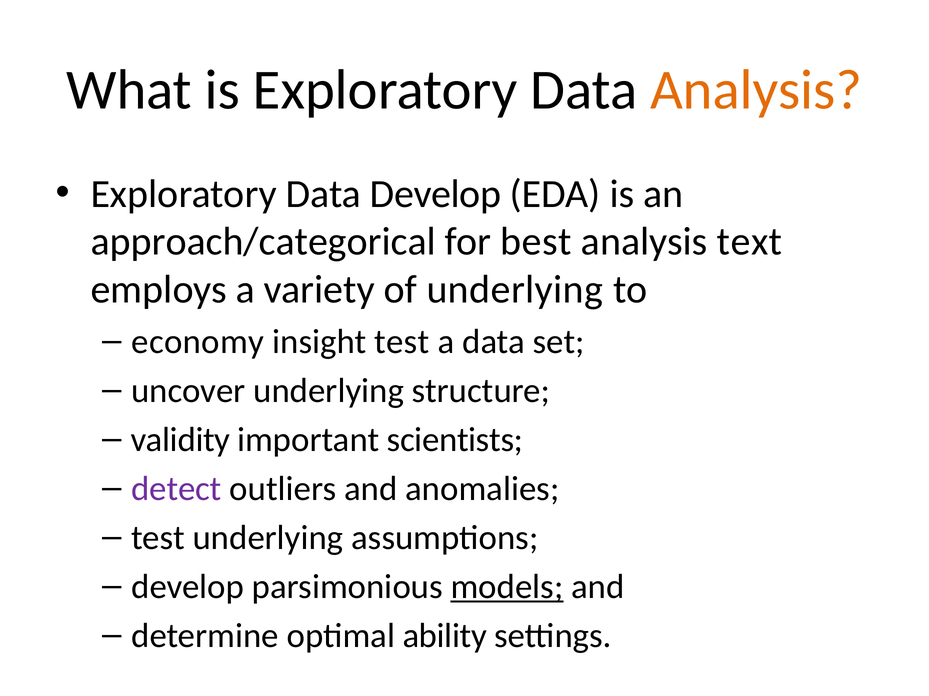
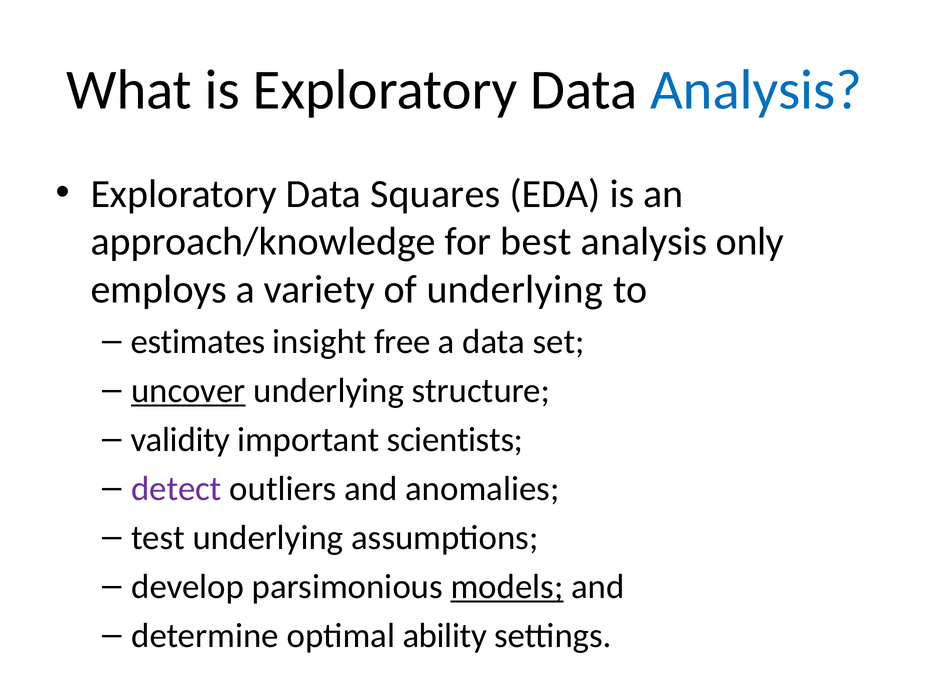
Analysis at (756, 90) colour: orange -> blue
Data Develop: Develop -> Squares
approach/categorical: approach/categorical -> approach/knowledge
text: text -> only
economy: economy -> estimates
insight test: test -> free
uncover underline: none -> present
